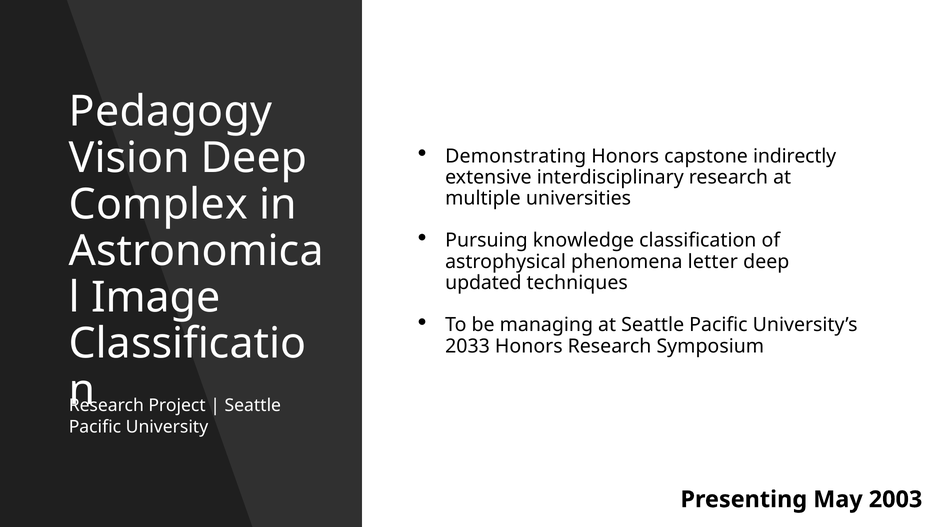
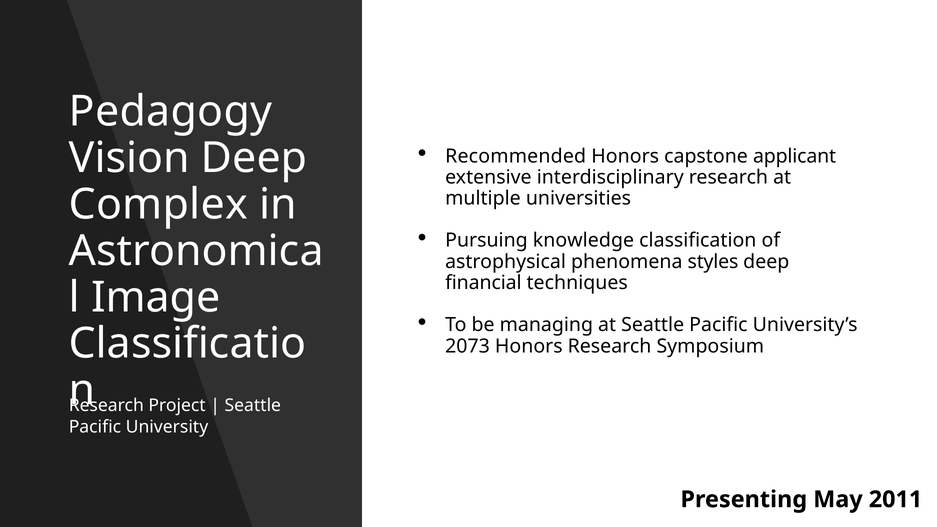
Demonstrating: Demonstrating -> Recommended
indirectly: indirectly -> applicant
letter: letter -> styles
updated: updated -> financial
2033: 2033 -> 2073
2003: 2003 -> 2011
